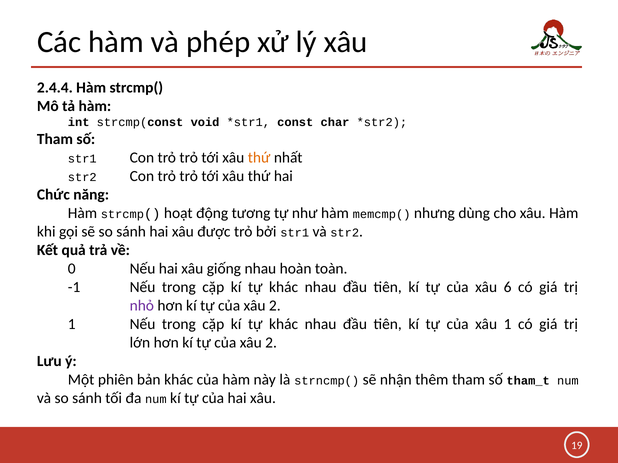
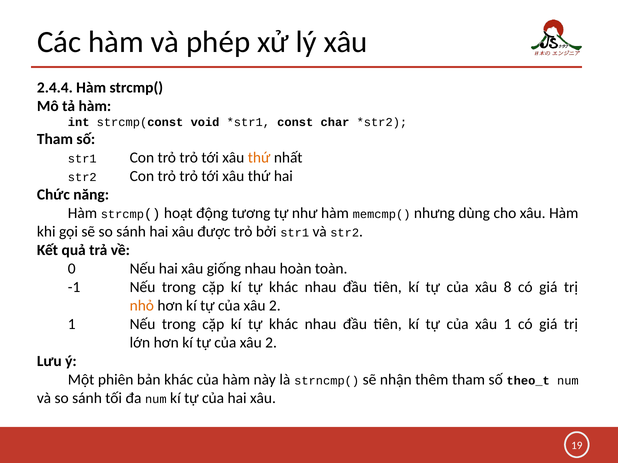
6: 6 -> 8
nhỏ colour: purple -> orange
tham_t: tham_t -> theo_t
